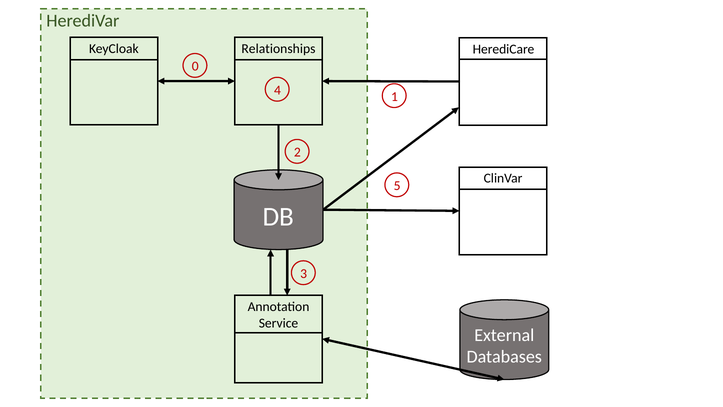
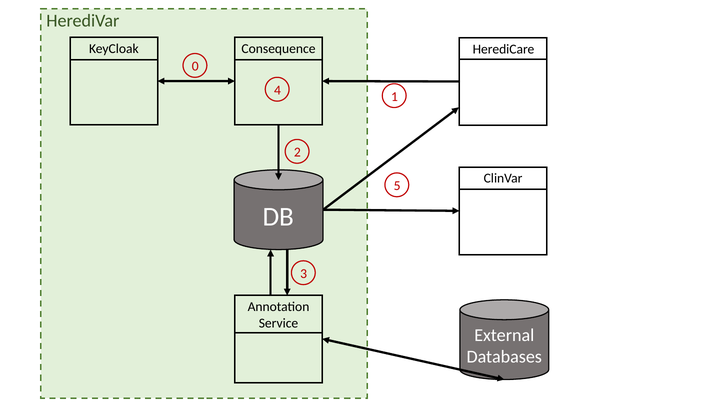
Relationships: Relationships -> Consequence
